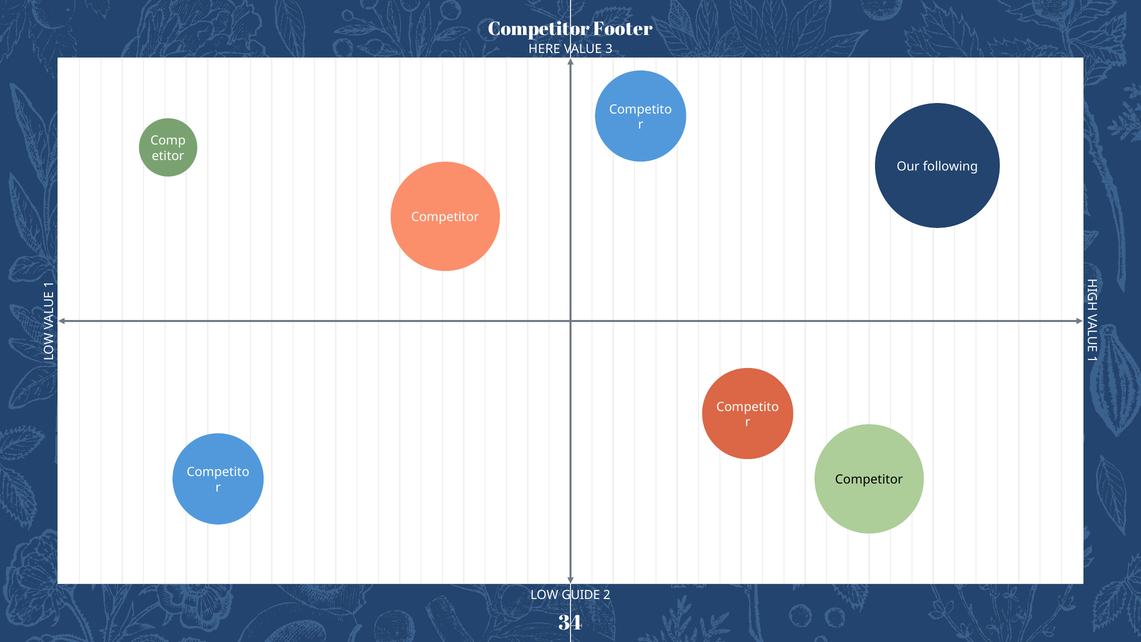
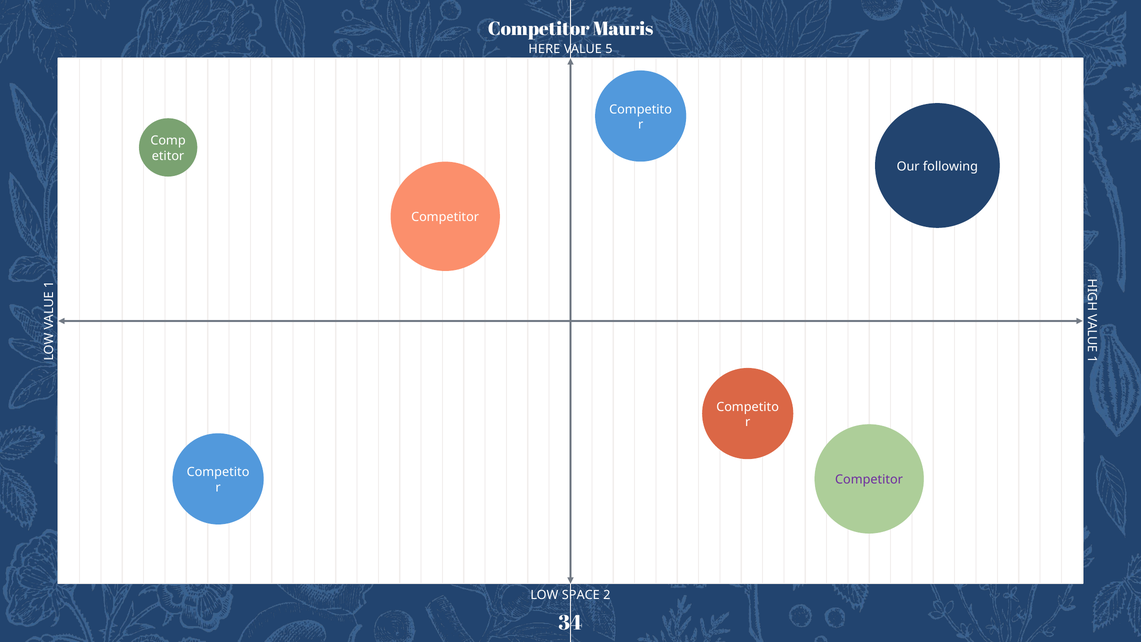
Footer: Footer -> Mauris
3: 3 -> 5
Competitor at (869, 480) colour: black -> purple
GUIDE: GUIDE -> SPACE
